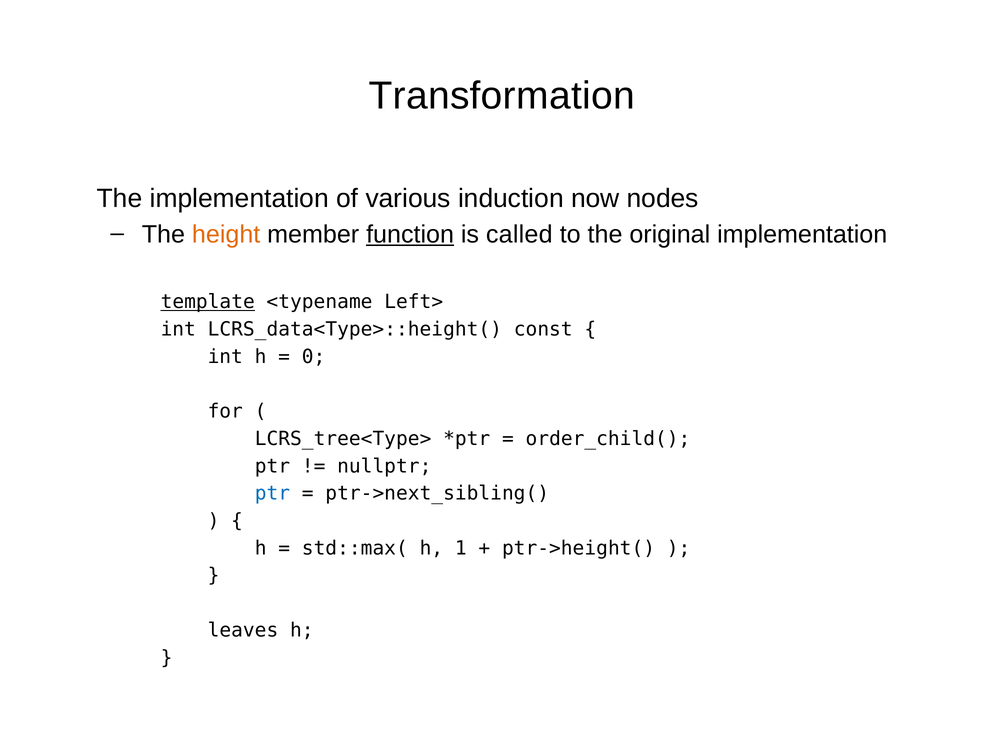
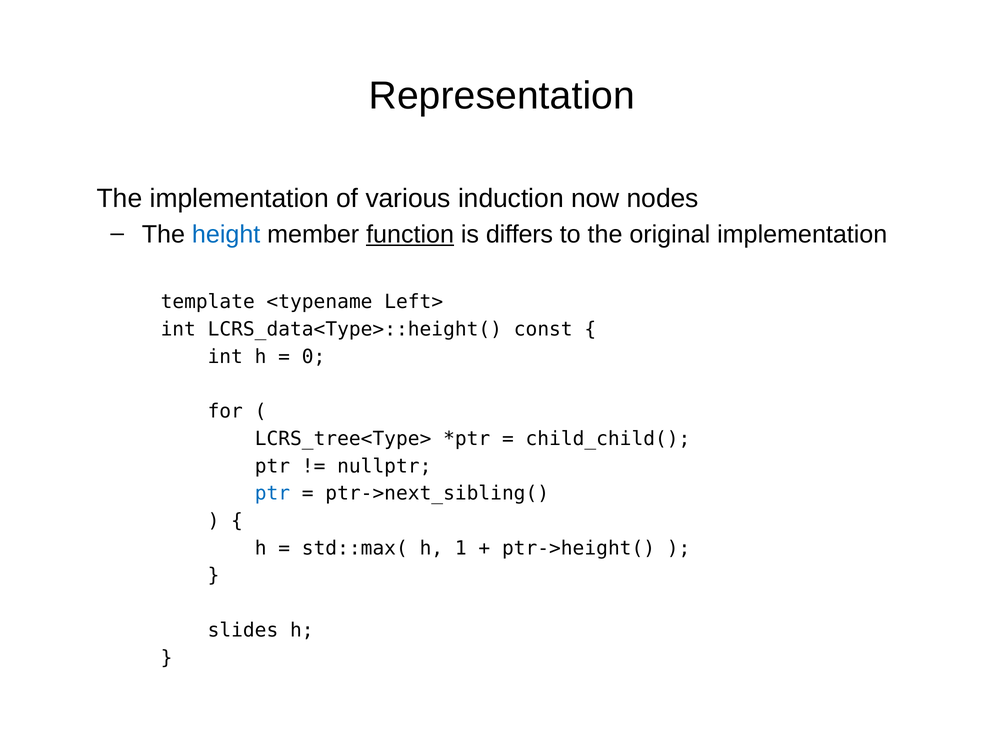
Transformation: Transformation -> Representation
height colour: orange -> blue
called: called -> differs
template underline: present -> none
order_child(: order_child( -> child_child(
leaves: leaves -> slides
